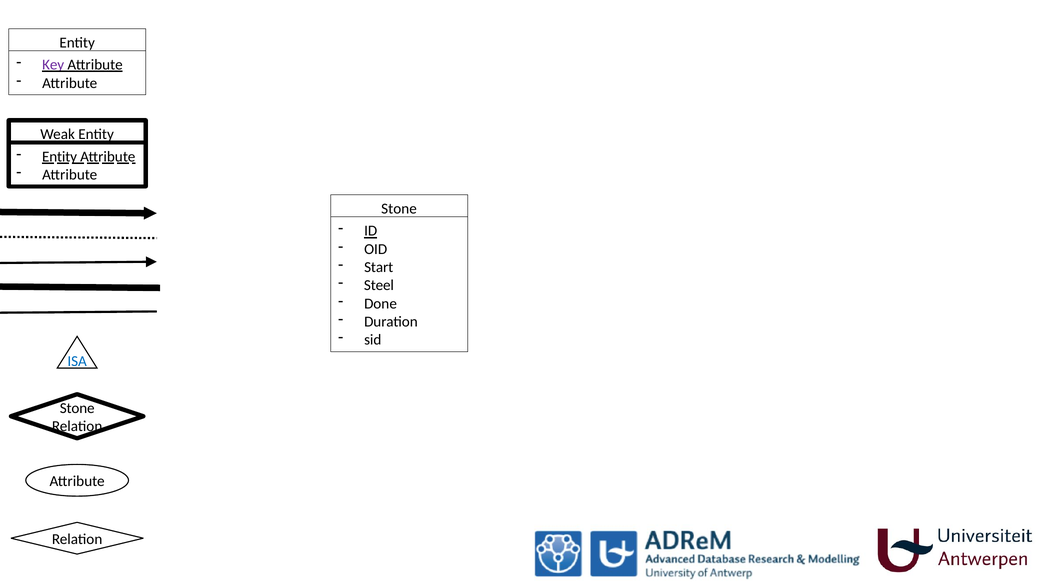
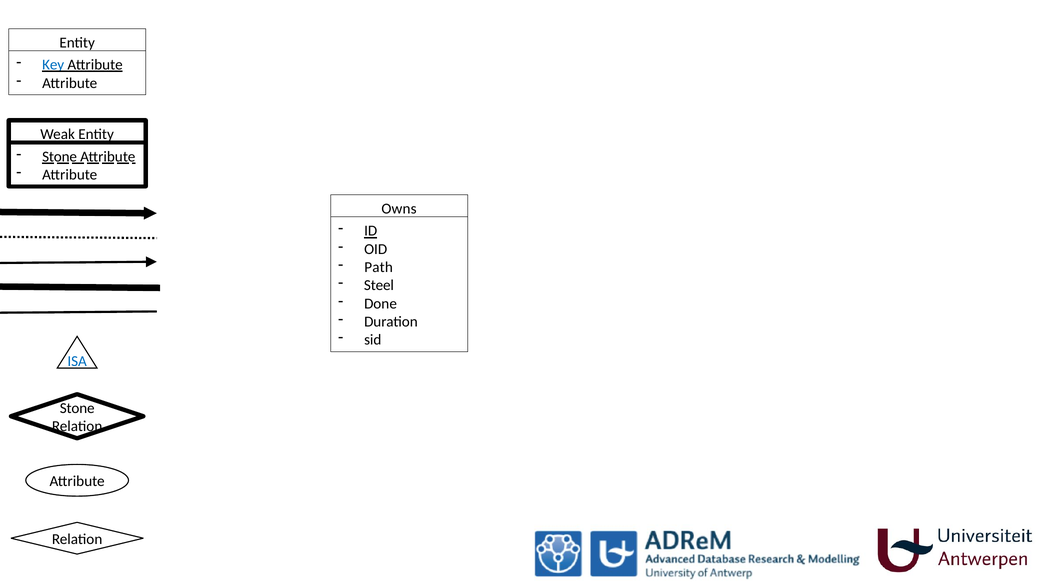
Key colour: purple -> blue
Entity at (60, 156): Entity -> Stone
Stone at (399, 208): Stone -> Owns
Start: Start -> Path
